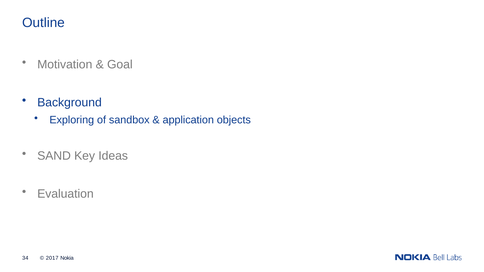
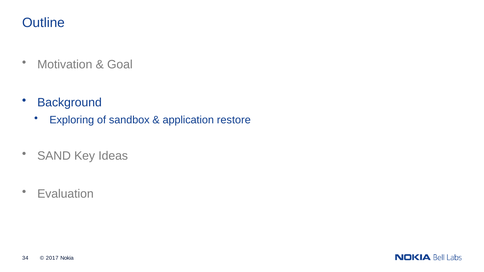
objects: objects -> restore
